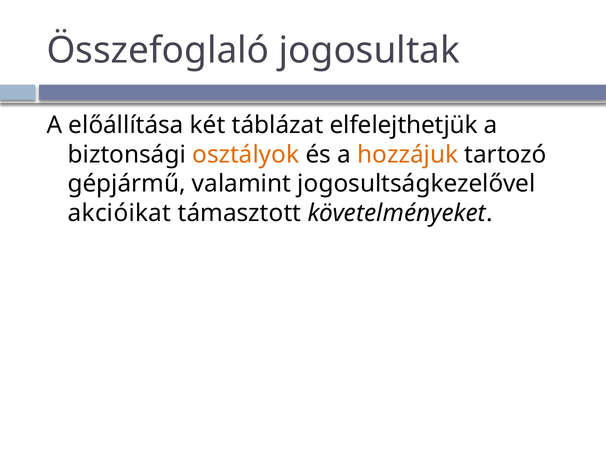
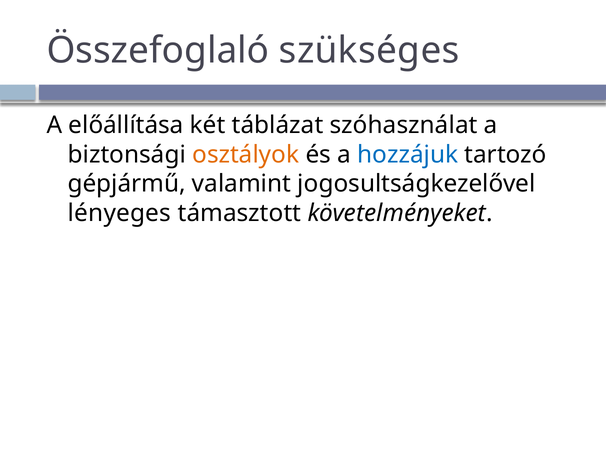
jogosultak: jogosultak -> szükséges
elfelejthetjük: elfelejthetjük -> szóhasználat
hozzájuk colour: orange -> blue
akcióikat: akcióikat -> lényeges
